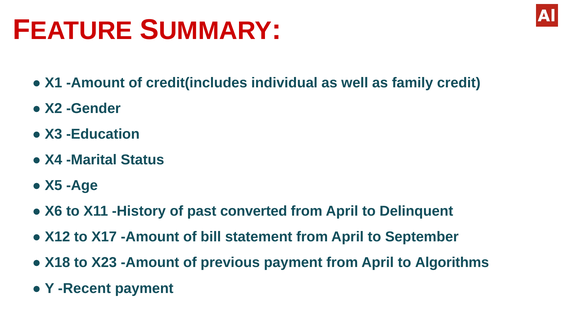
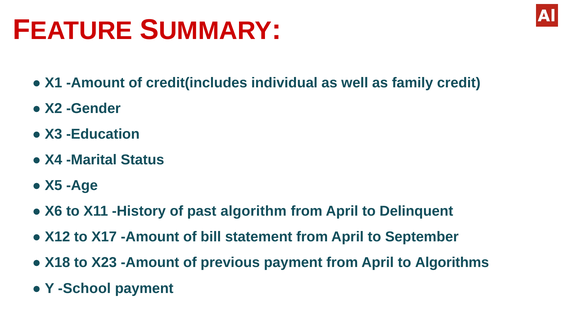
converted: converted -> algorithm
Recent: Recent -> School
